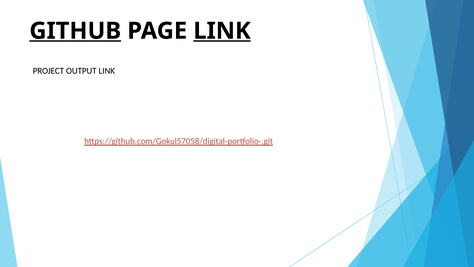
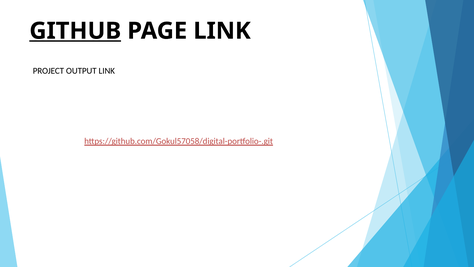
LINK at (222, 31) underline: present -> none
